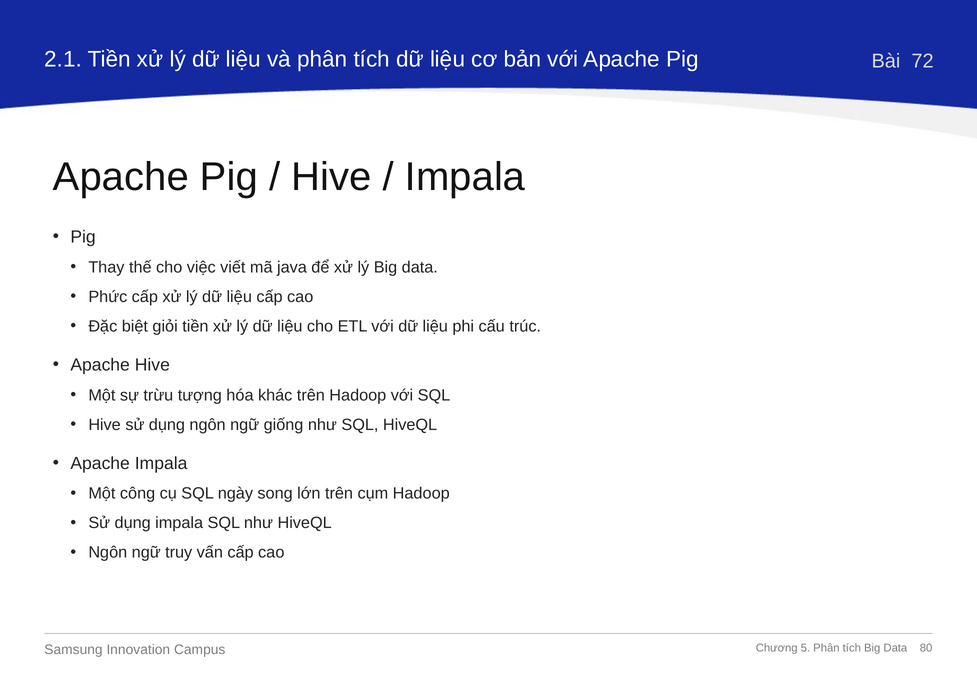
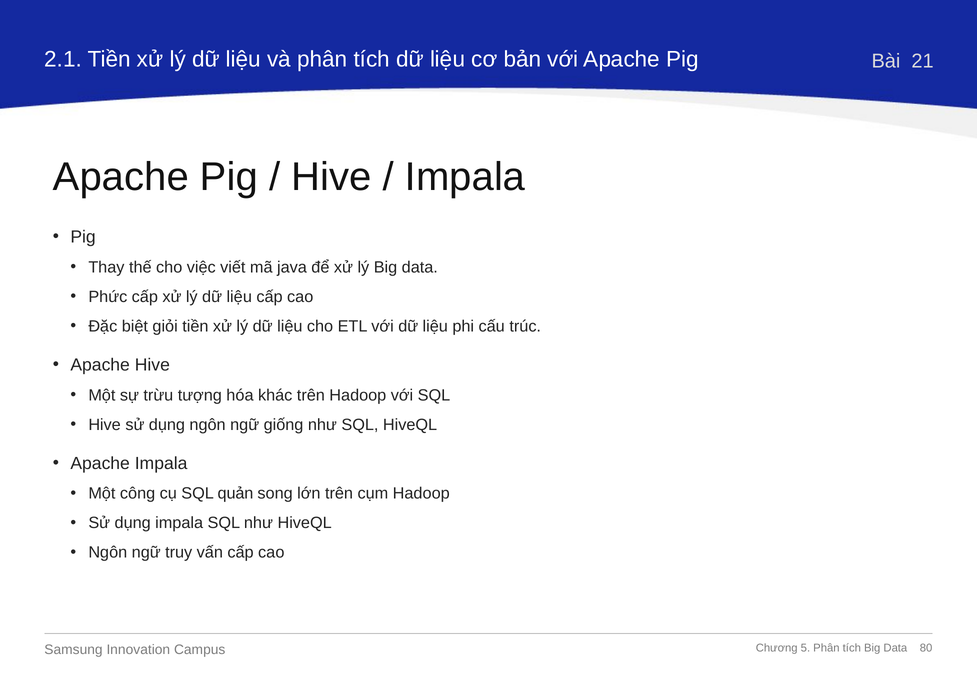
72: 72 -> 21
ngày: ngày -> quản
